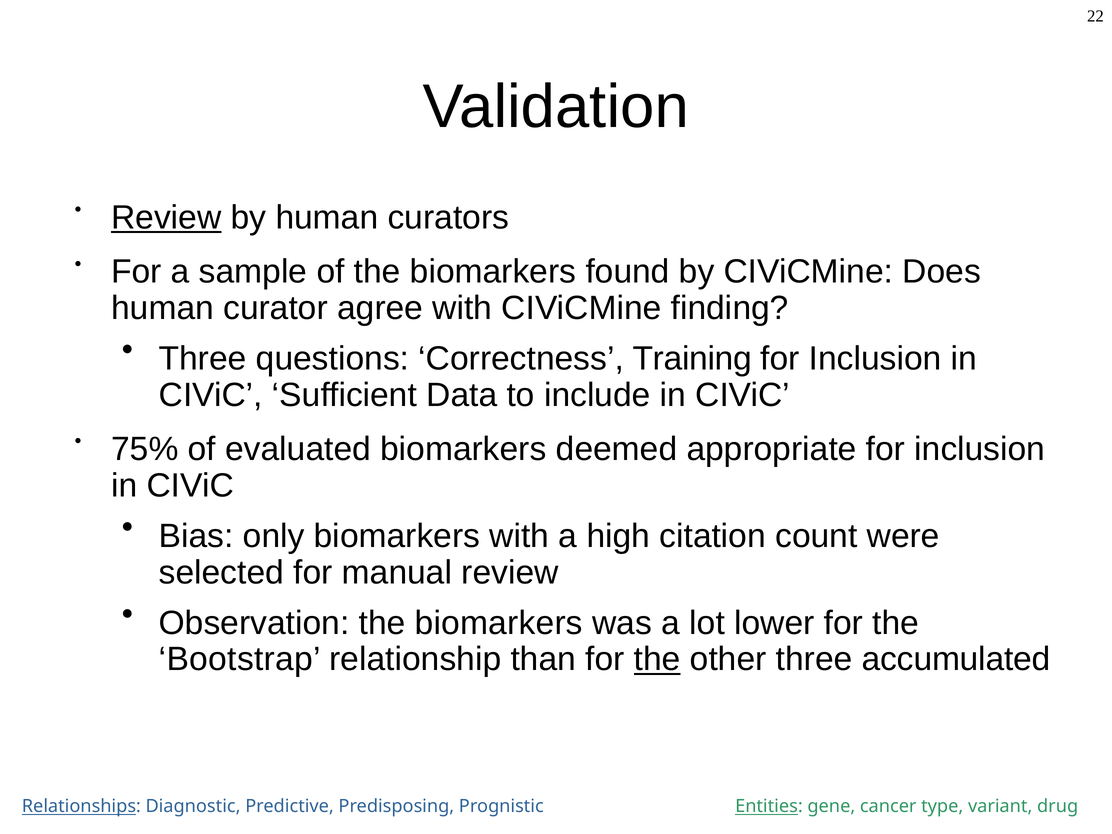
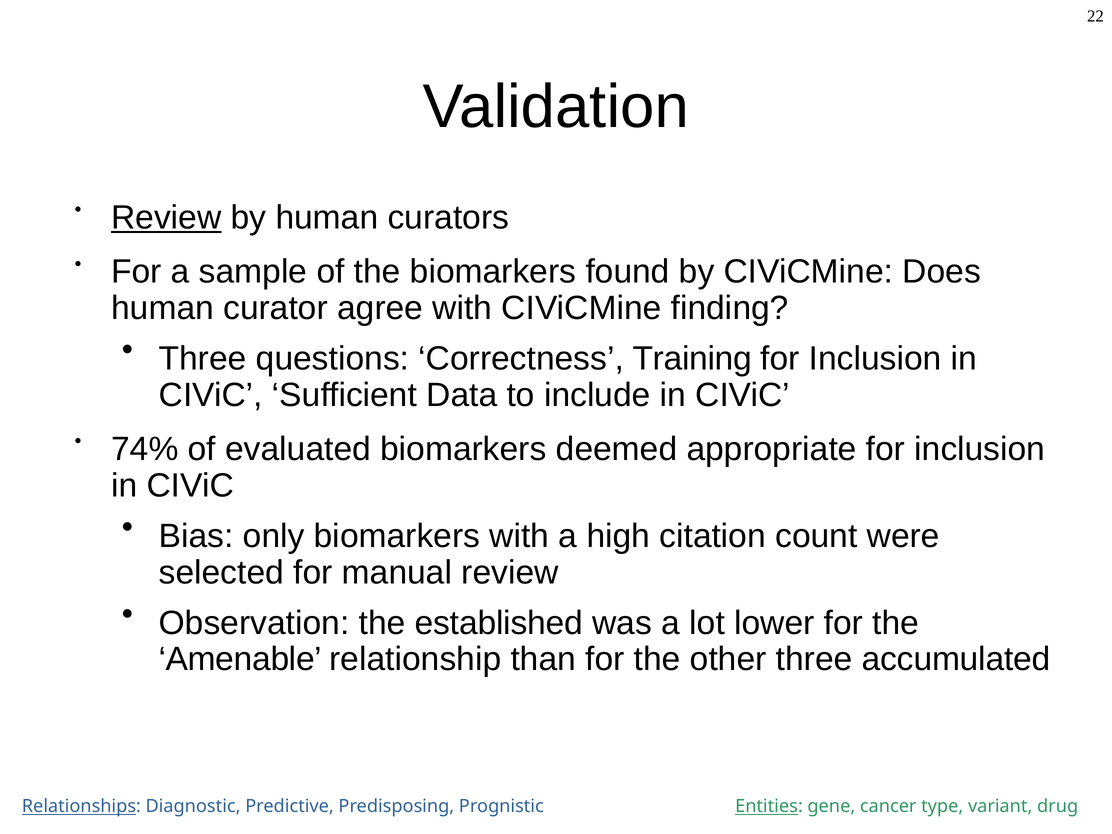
75%: 75% -> 74%
Observation the biomarkers: biomarkers -> established
Bootstrap: Bootstrap -> Amenable
the at (657, 659) underline: present -> none
